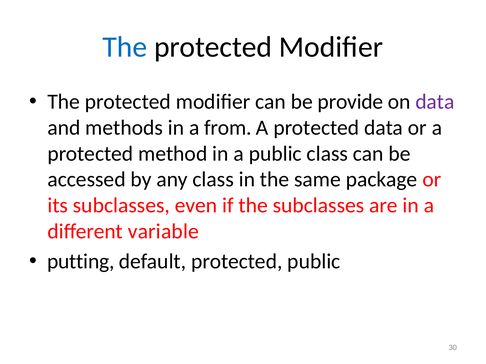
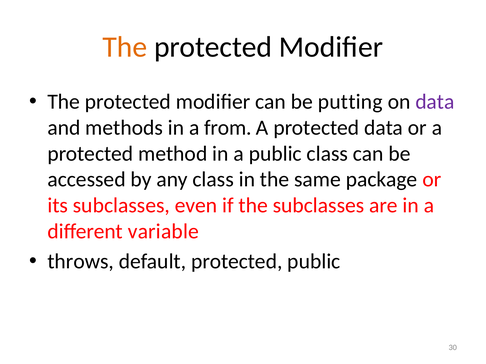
The at (125, 47) colour: blue -> orange
provide: provide -> putting
putting: putting -> throws
